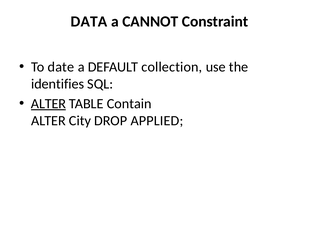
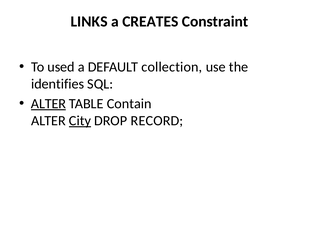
DATA: DATA -> LINKS
CANNOT: CANNOT -> CREATES
date: date -> used
City underline: none -> present
APPLIED: APPLIED -> RECORD
